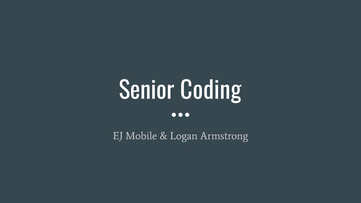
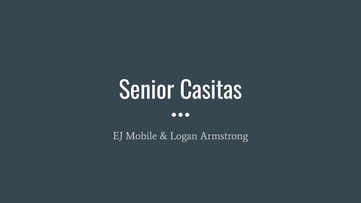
Coding: Coding -> Casitas
